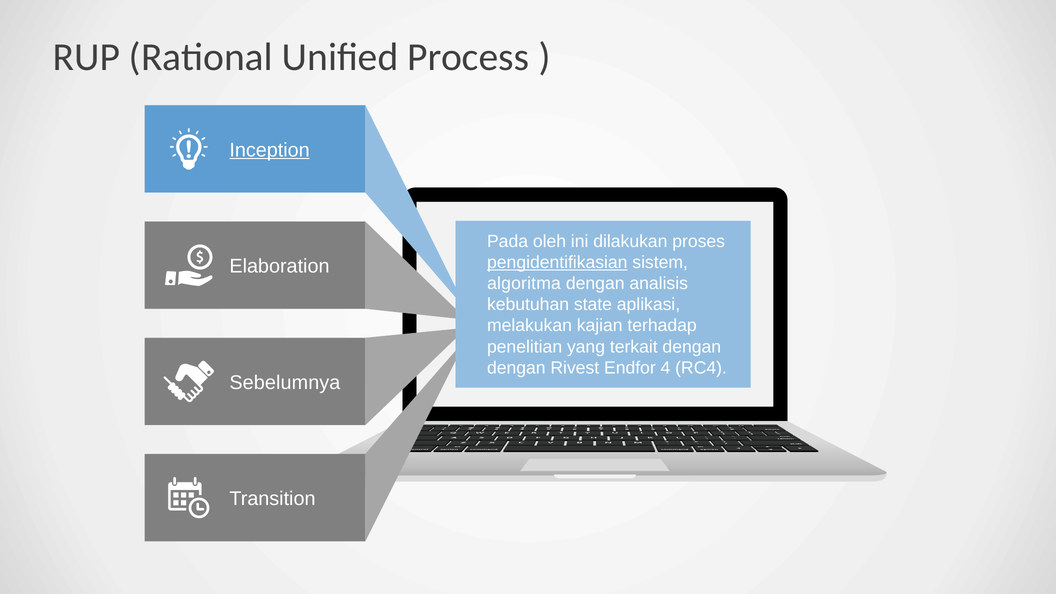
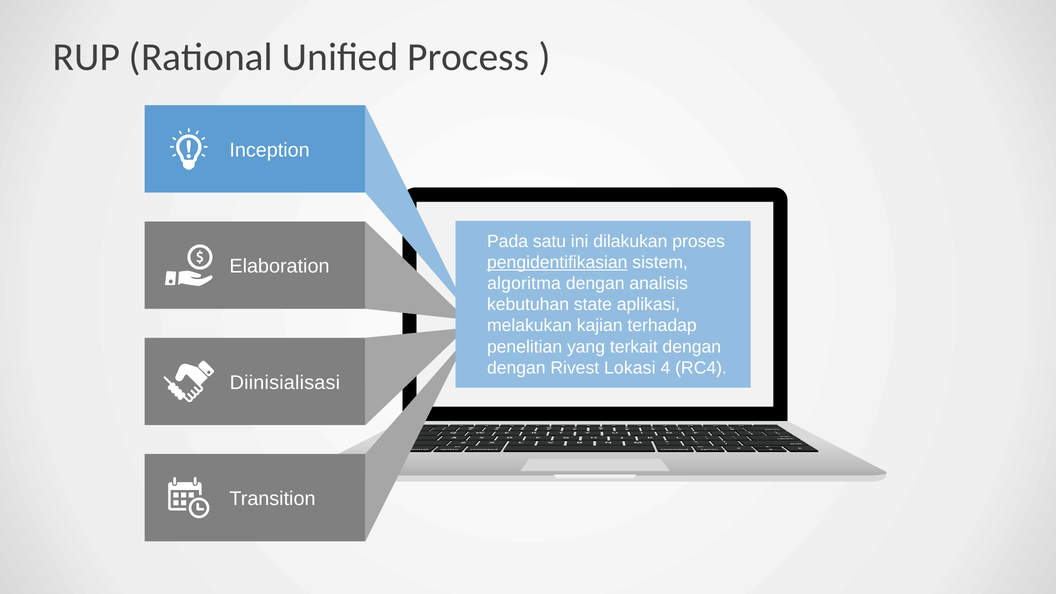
Inception underline: present -> none
oleh: oleh -> satu
Endfor: Endfor -> Lokasi
Sebelumnya: Sebelumnya -> Diinisialisasi
